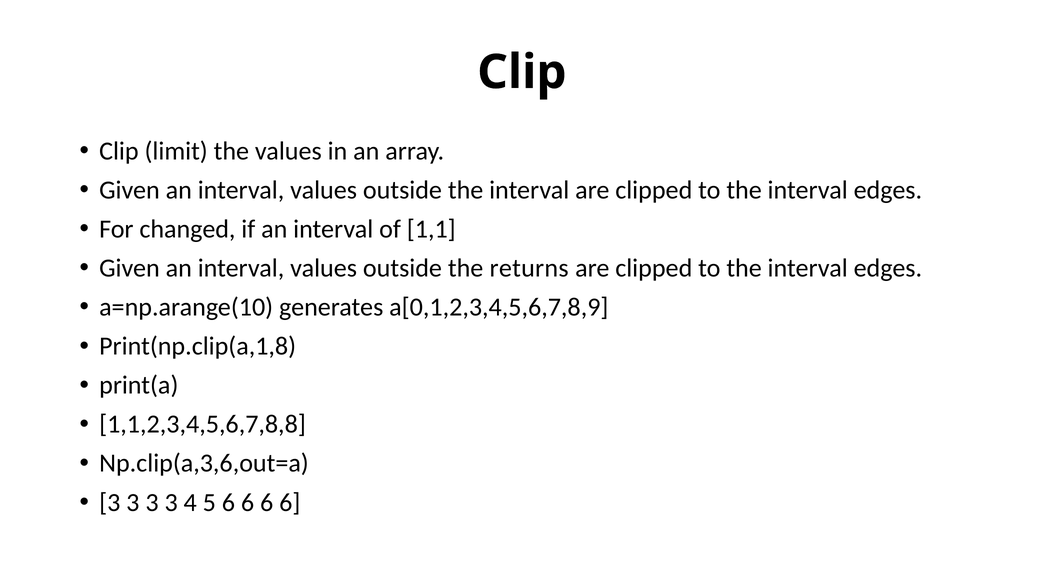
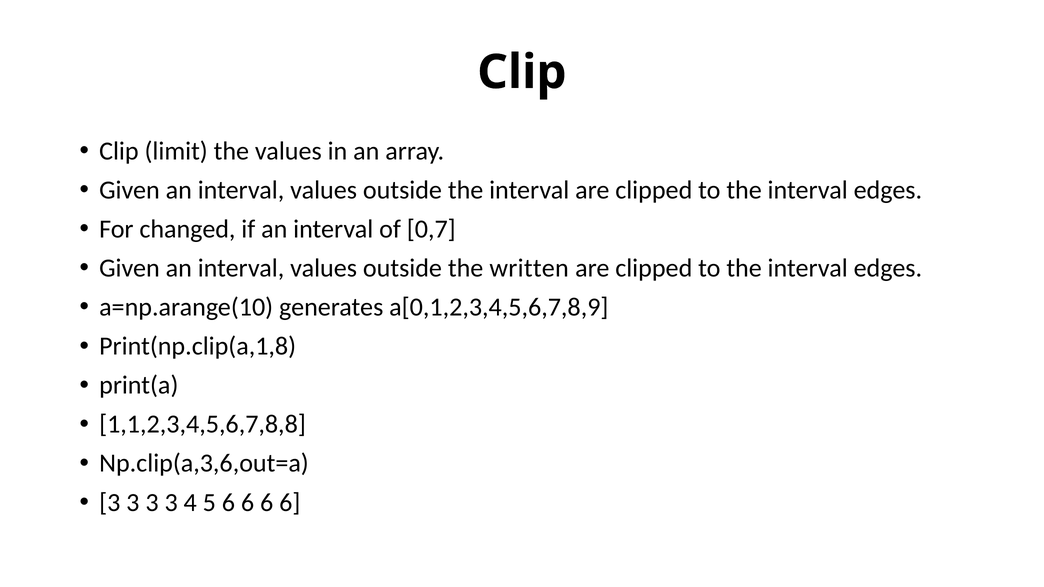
1,1: 1,1 -> 0,7
returns: returns -> written
